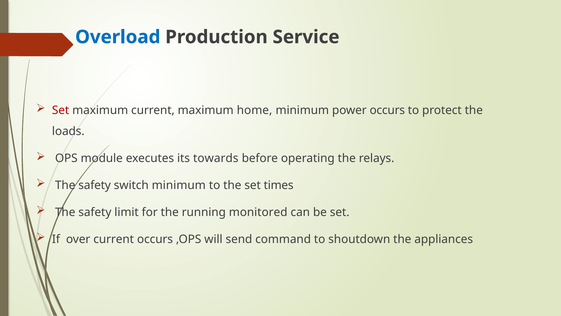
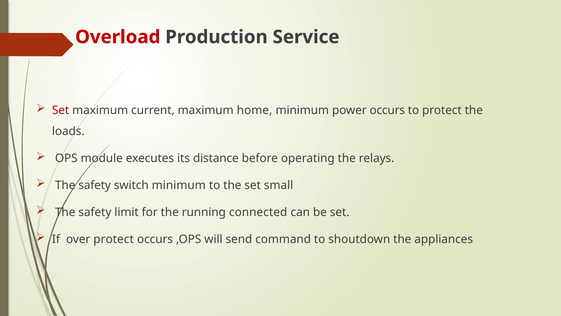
Overload colour: blue -> red
towards: towards -> distance
times: times -> small
monitored: monitored -> connected
over current: current -> protect
